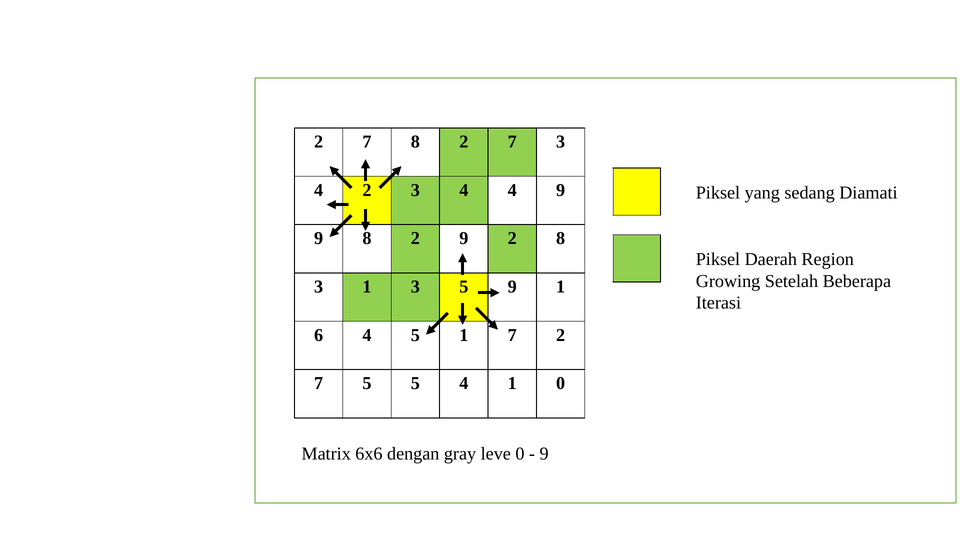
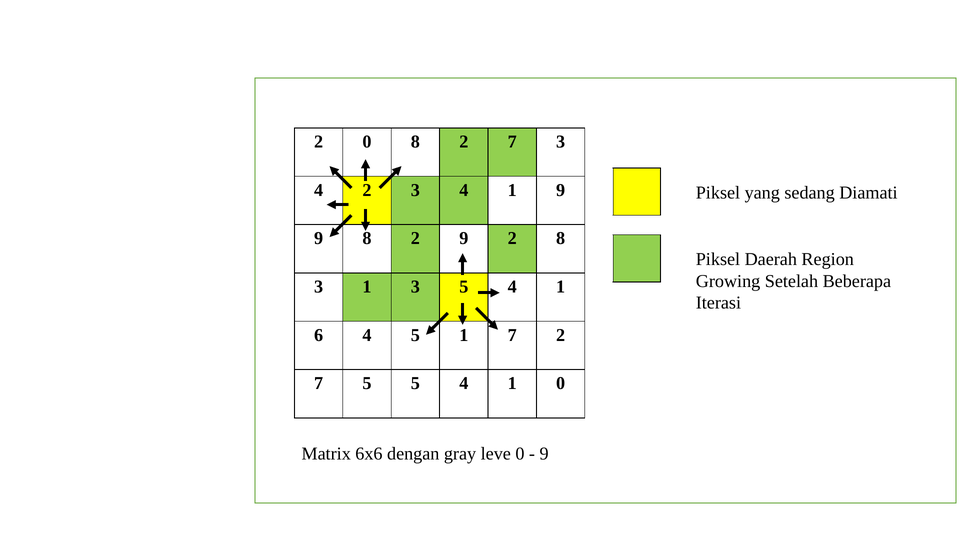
7 at (367, 142): 7 -> 0
3 4 4: 4 -> 1
3 5 9: 9 -> 4
